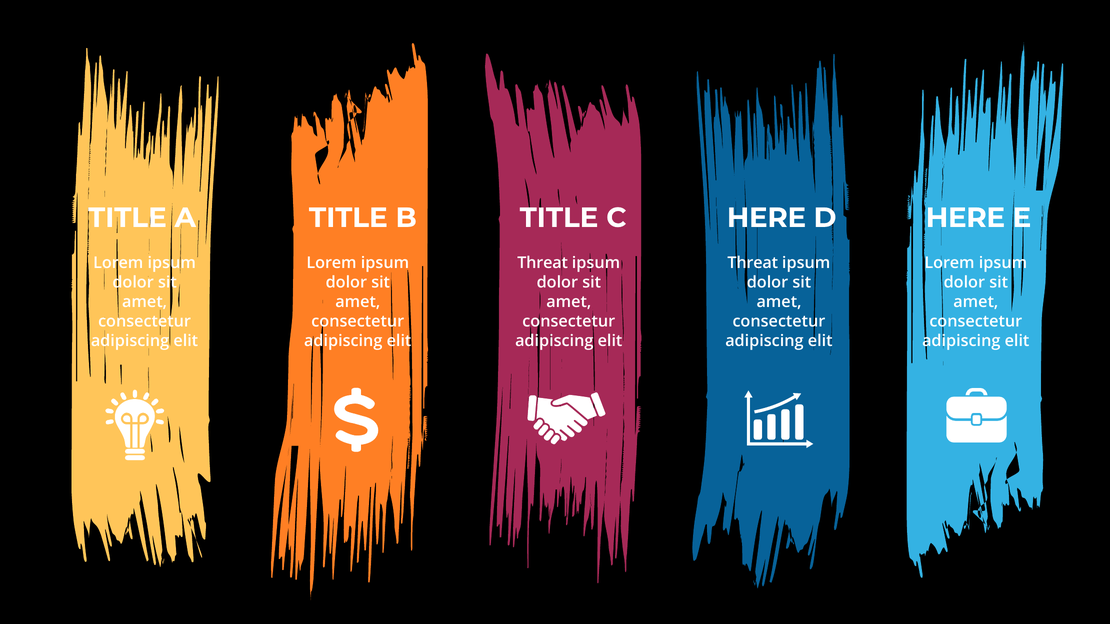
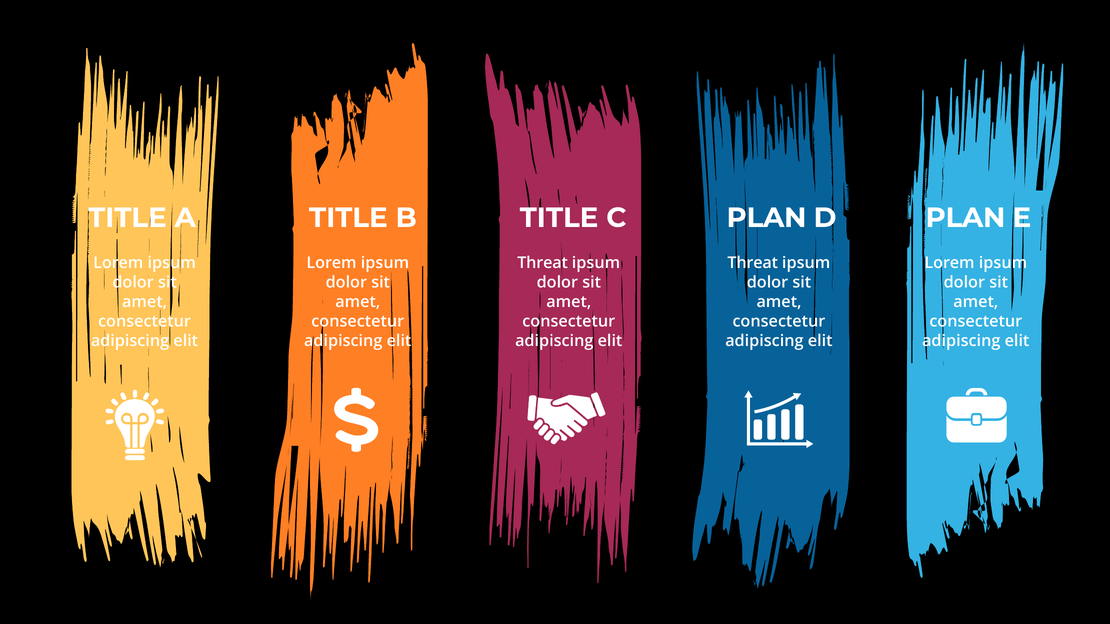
HERE at (766, 218): HERE -> PLAN
HERE at (965, 218): HERE -> PLAN
